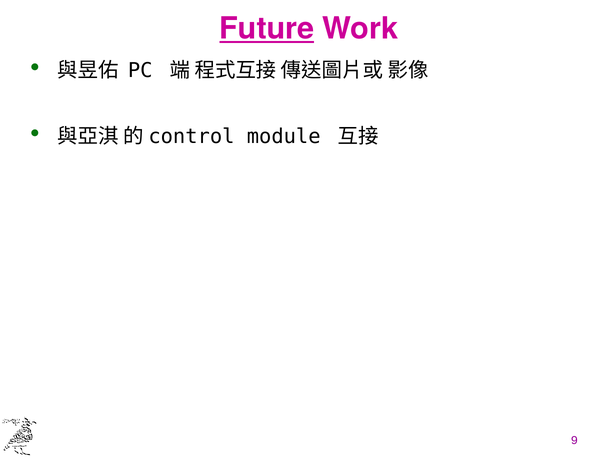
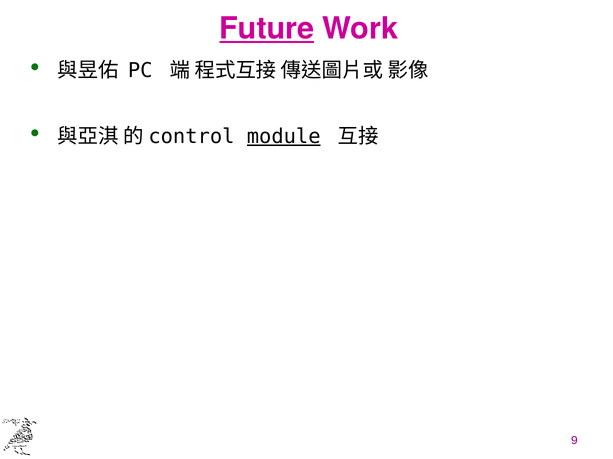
module underline: none -> present
